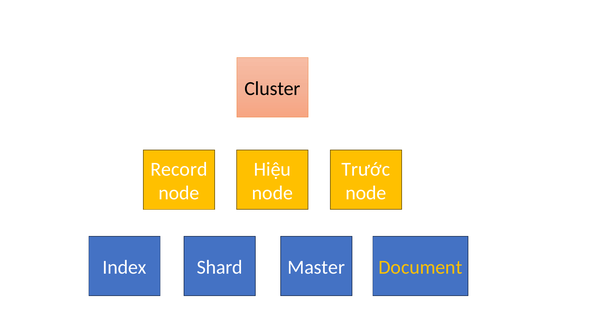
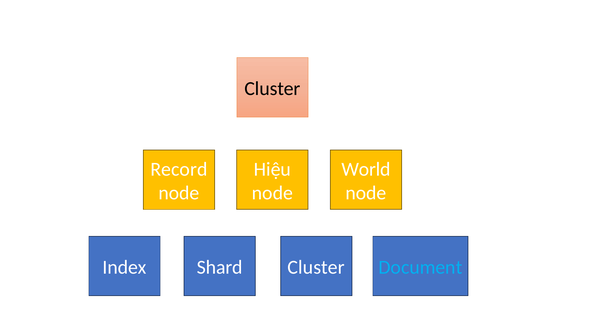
Trước: Trước -> World
Shard Master: Master -> Cluster
Document colour: yellow -> light blue
